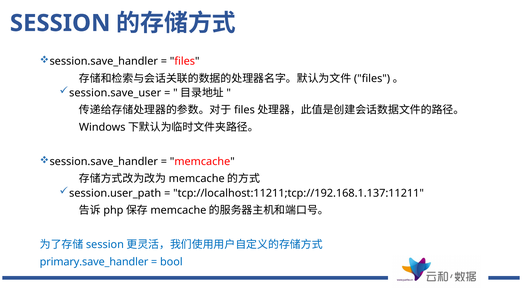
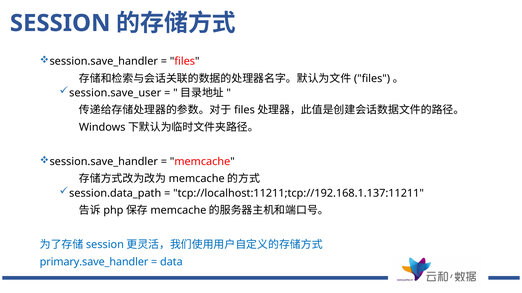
session.user_path: session.user_path -> session.data_path
bool: bool -> data
